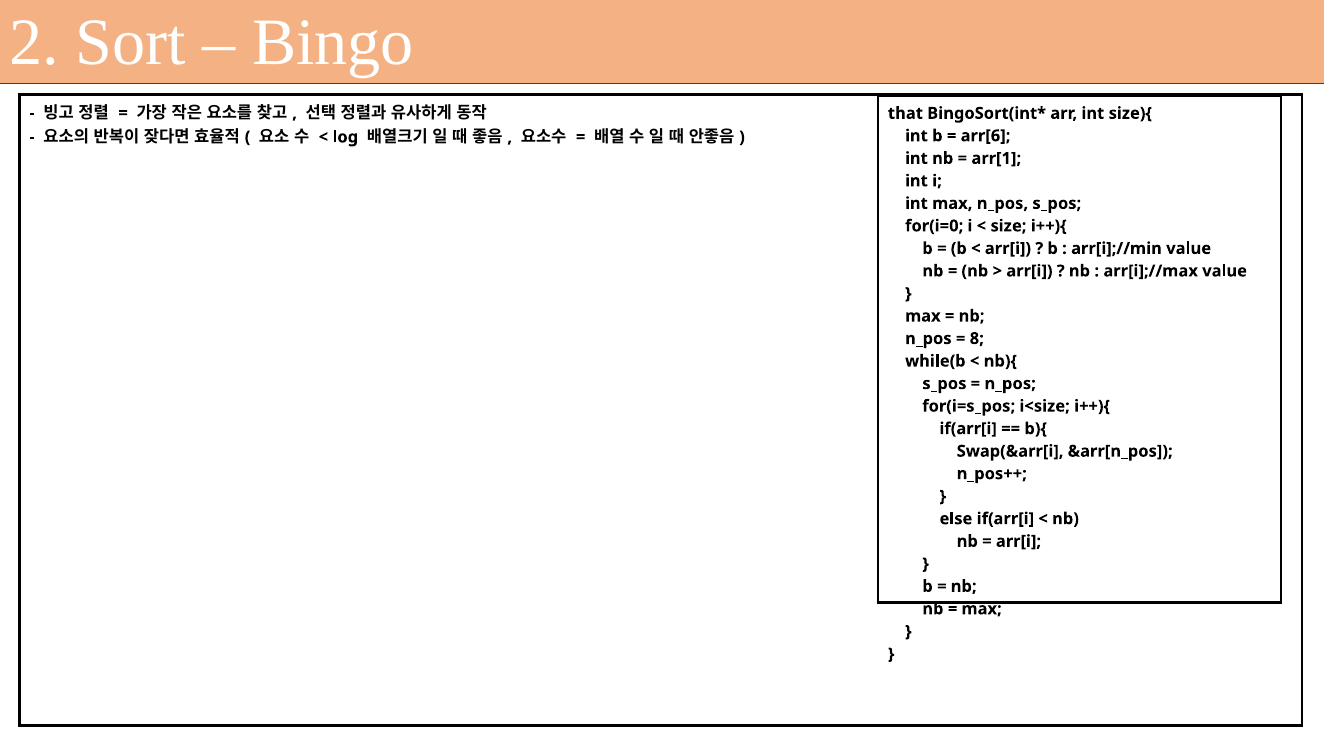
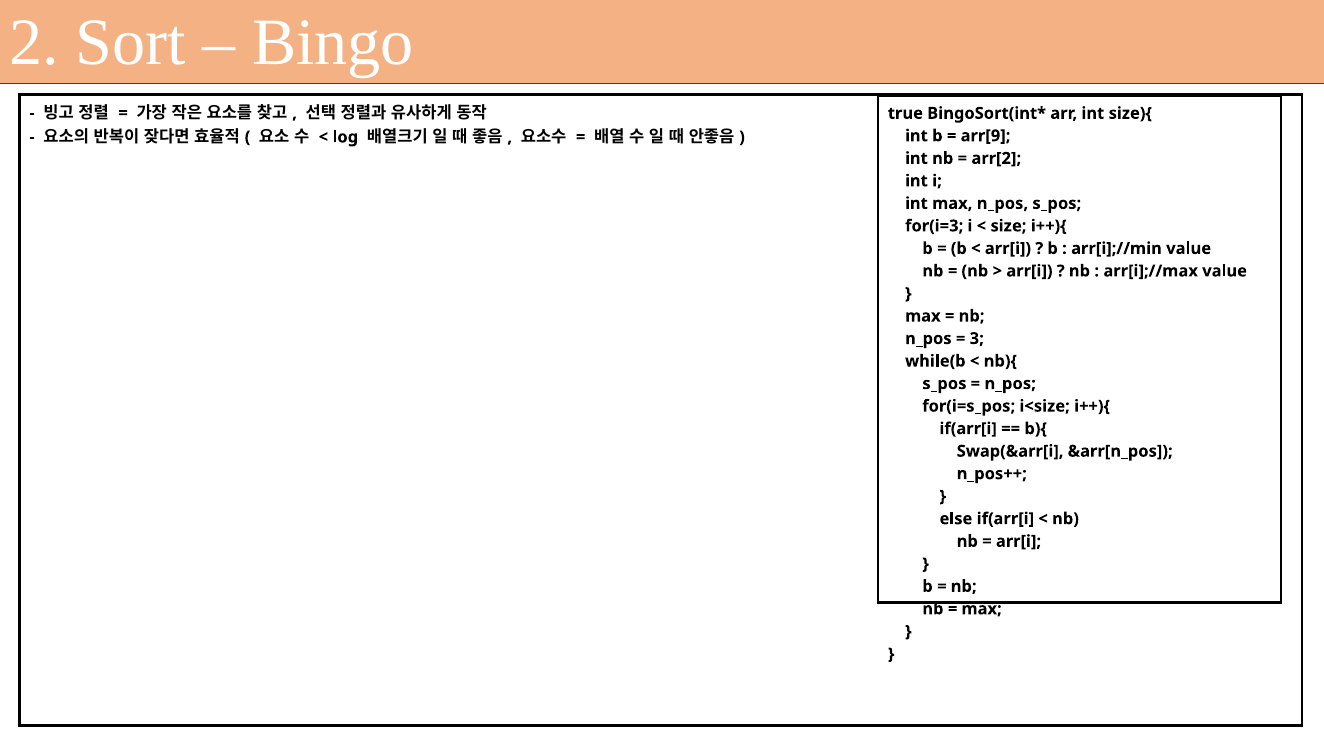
that: that -> true
arr[6: arr[6 -> arr[9
arr[1: arr[1 -> arr[2
for(i=0: for(i=0 -> for(i=3
8: 8 -> 3
